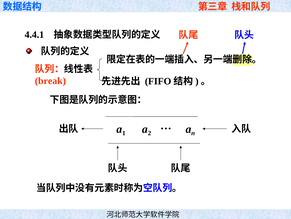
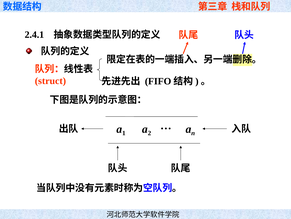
4.4.1: 4.4.1 -> 2.4.1
break: break -> struct
